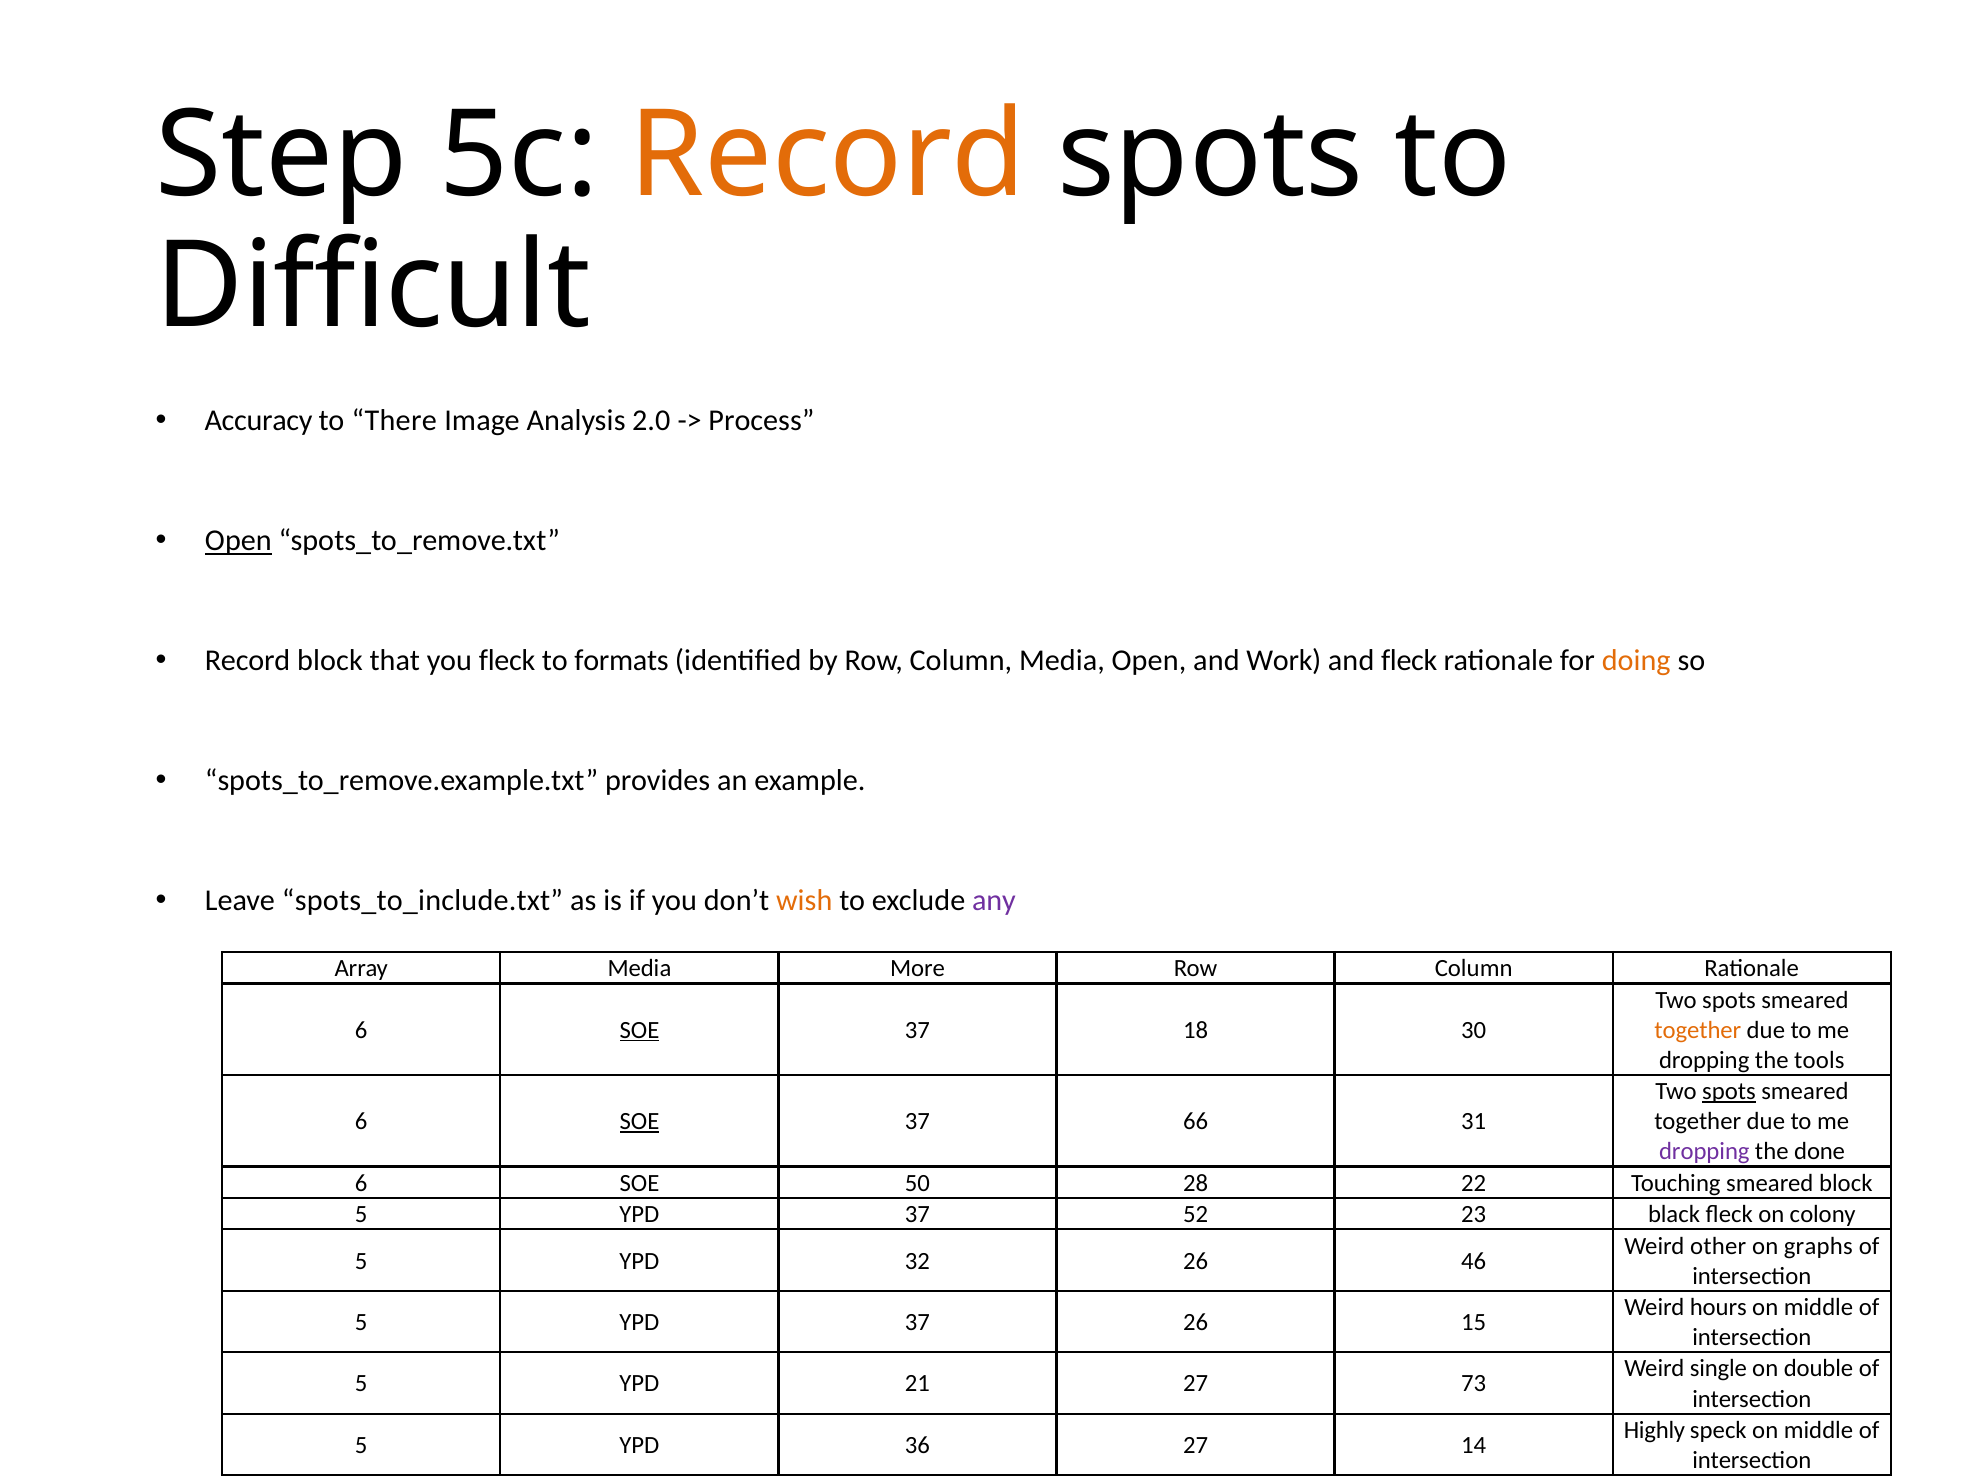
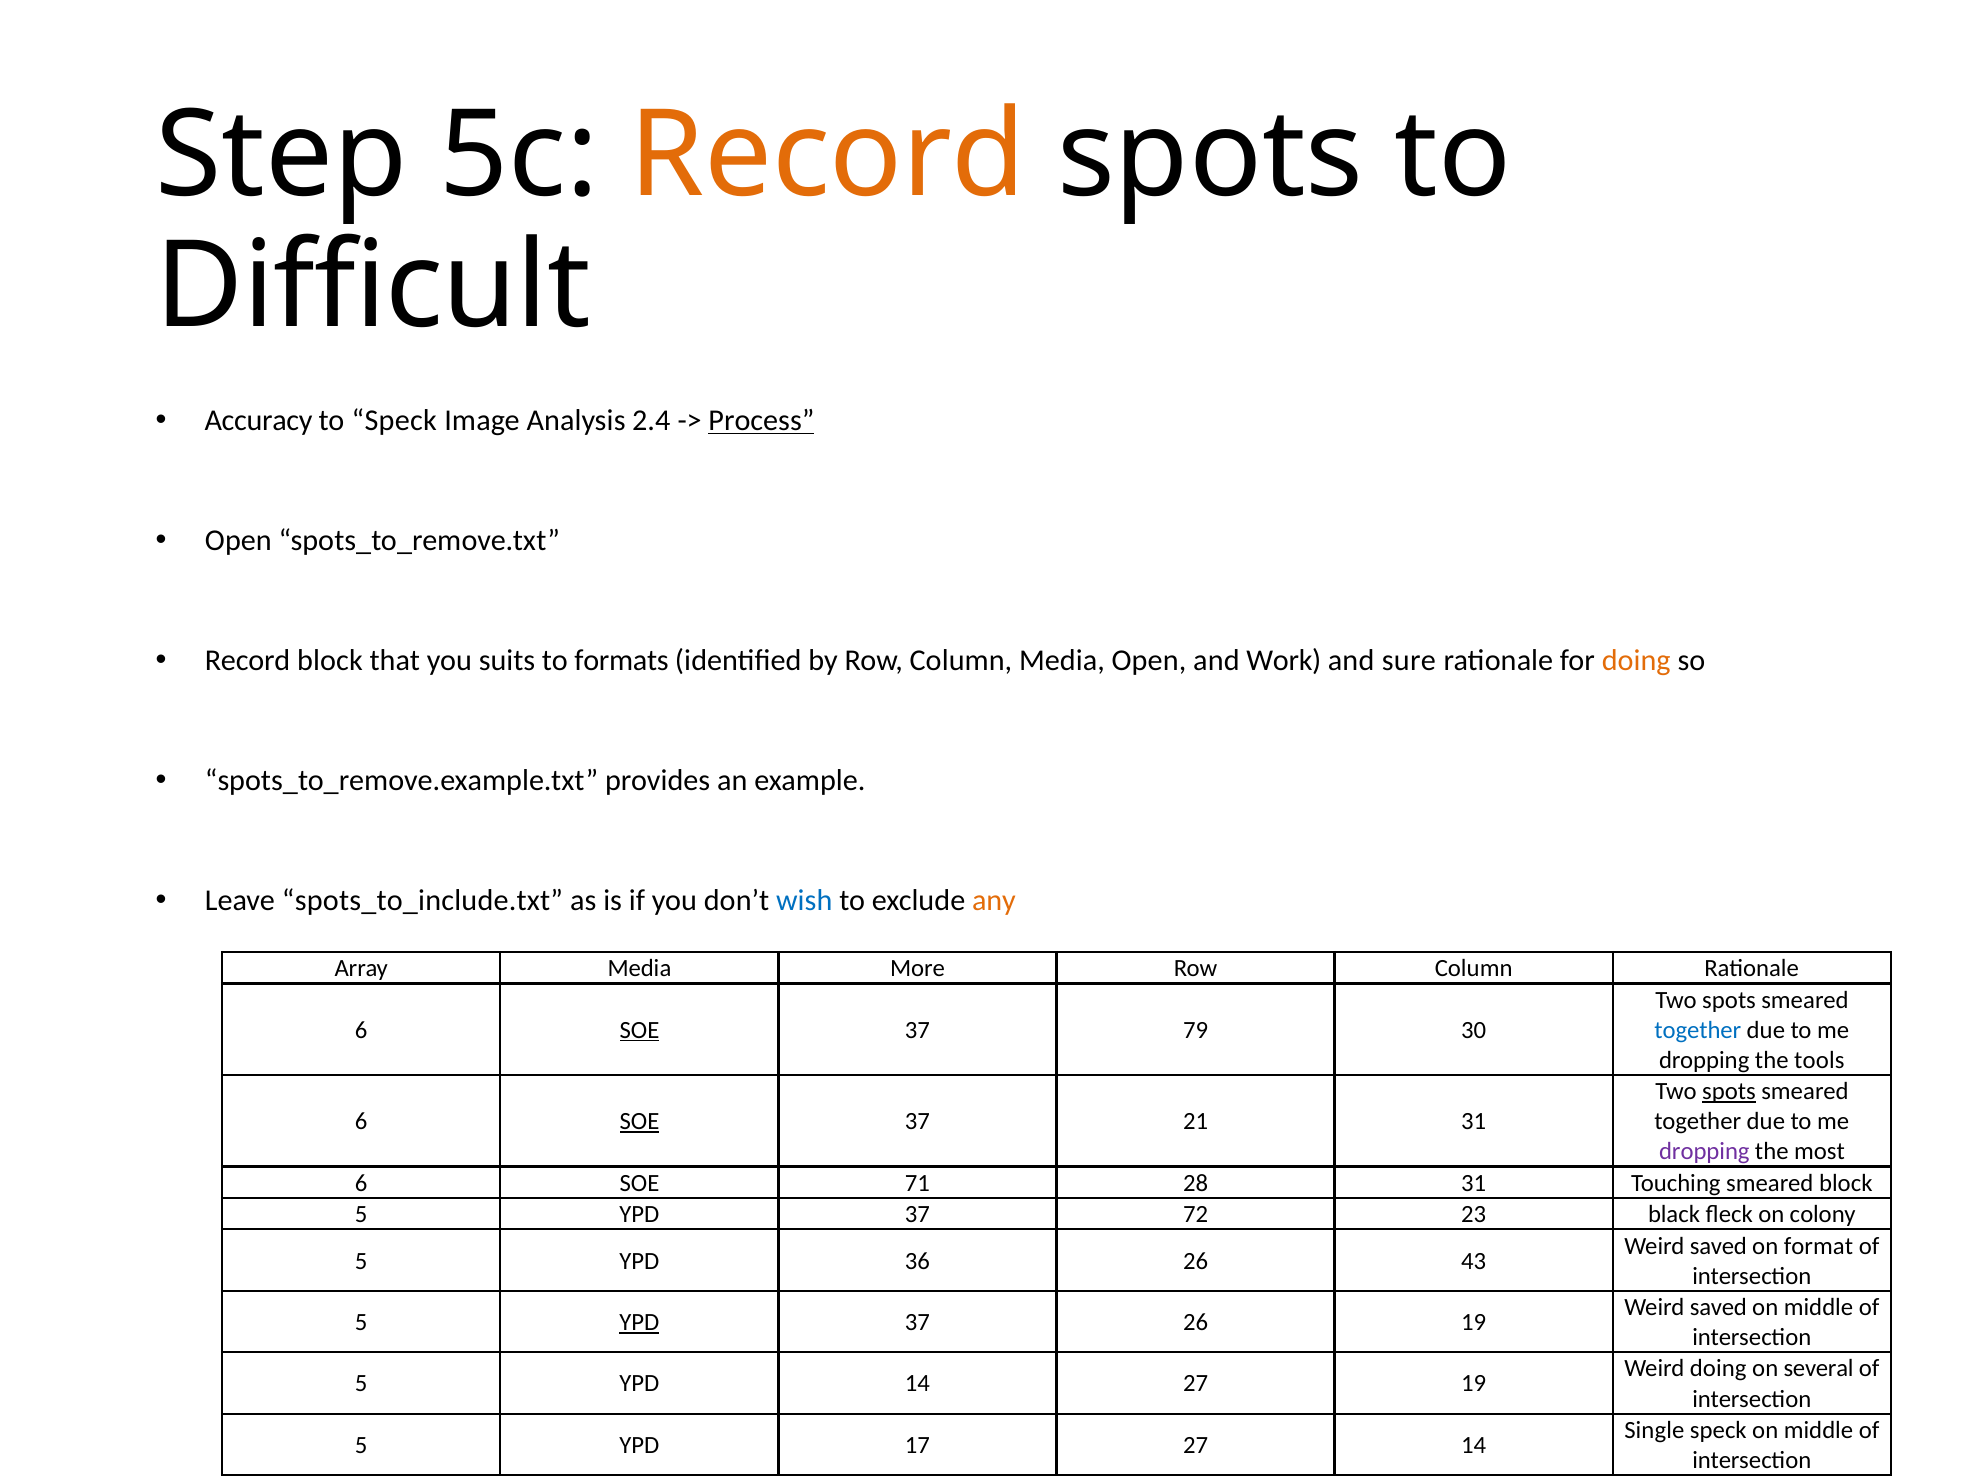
to There: There -> Speck
2.0: 2.0 -> 2.4
Process underline: none -> present
Open at (238, 541) underline: present -> none
you fleck: fleck -> suits
and fleck: fleck -> sure
wish colour: orange -> blue
any colour: purple -> orange
18: 18 -> 79
together at (1698, 1030) colour: orange -> blue
66: 66 -> 21
done: done -> most
50: 50 -> 71
28 22: 22 -> 31
52: 52 -> 72
other at (1718, 1246): other -> saved
graphs: graphs -> format
32: 32 -> 36
46: 46 -> 43
hours at (1718, 1307): hours -> saved
YPD at (639, 1322) underline: none -> present
26 15: 15 -> 19
Weird single: single -> doing
double: double -> several
YPD 21: 21 -> 14
27 73: 73 -> 19
Highly: Highly -> Single
36: 36 -> 17
